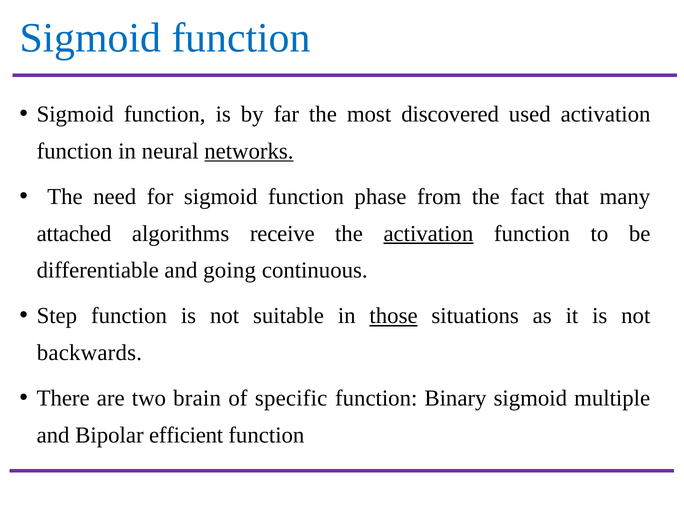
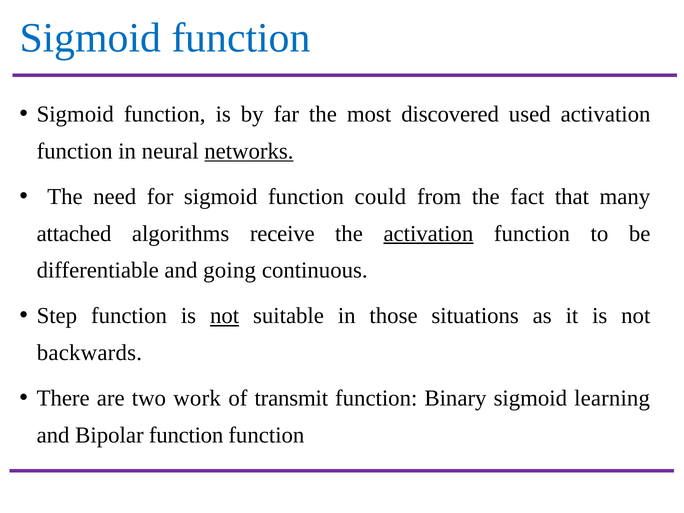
phase: phase -> could
not at (225, 316) underline: none -> present
those underline: present -> none
brain: brain -> work
specific: specific -> transmit
multiple: multiple -> learning
Bipolar efficient: efficient -> function
